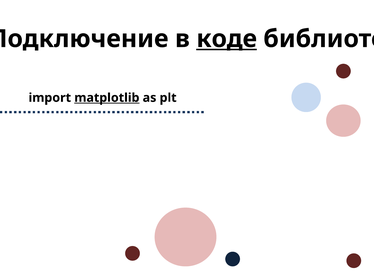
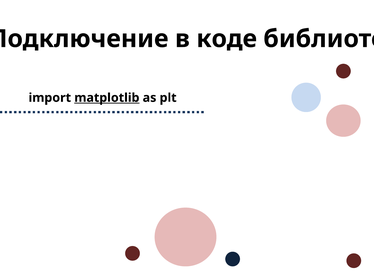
коде underline: present -> none
